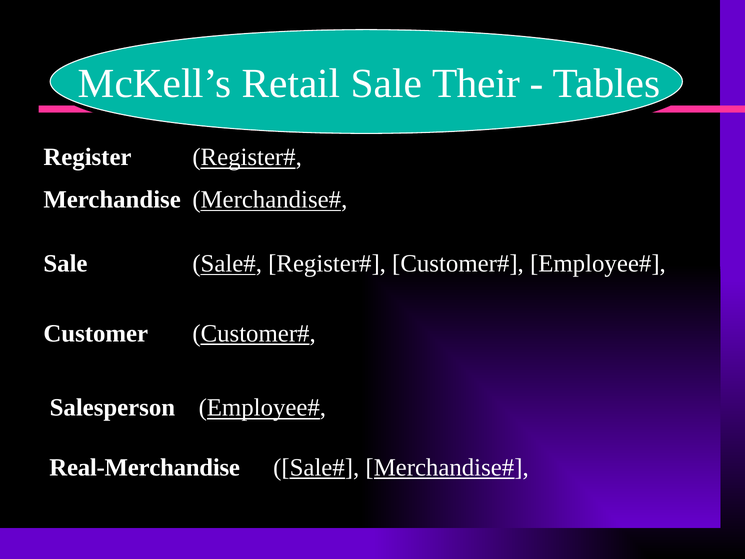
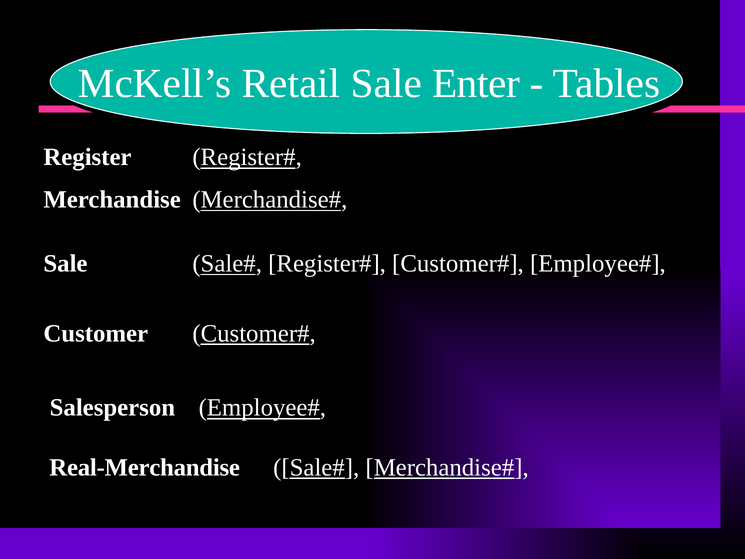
Their: Their -> Enter
